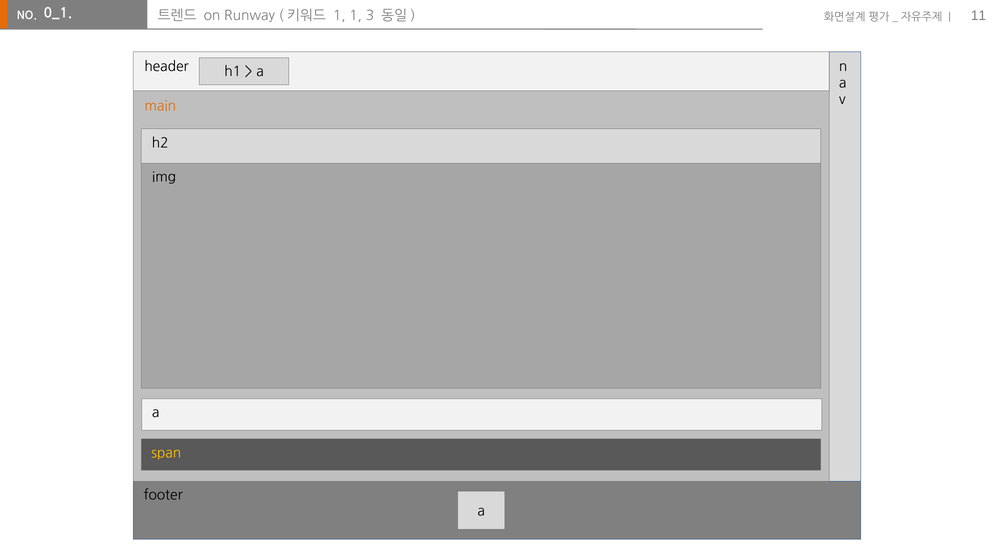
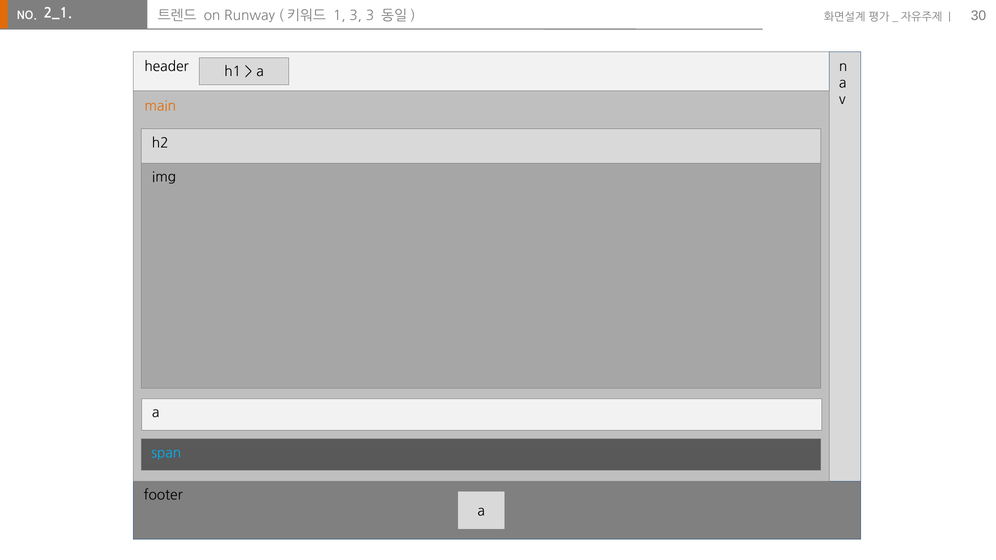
0_1: 0_1 -> 2_1
1 1: 1 -> 3
11: 11 -> 30
span colour: yellow -> light blue
